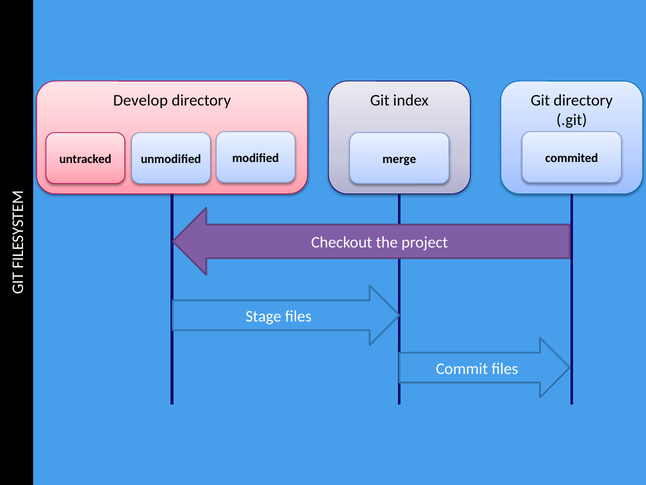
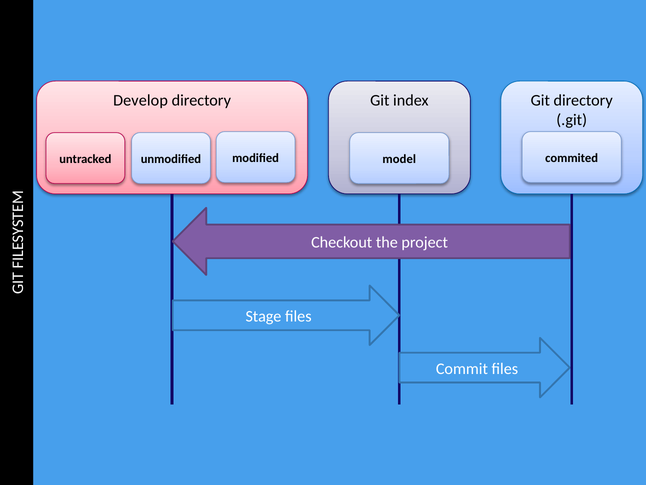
merge: merge -> model
